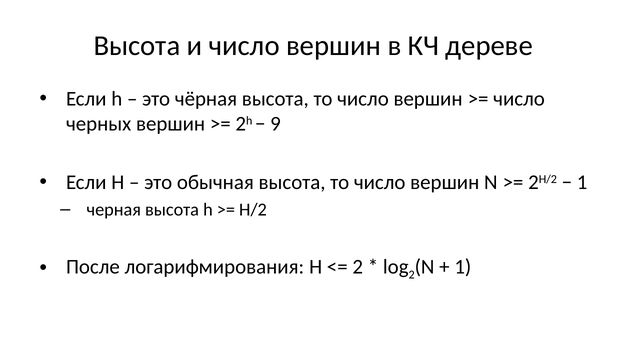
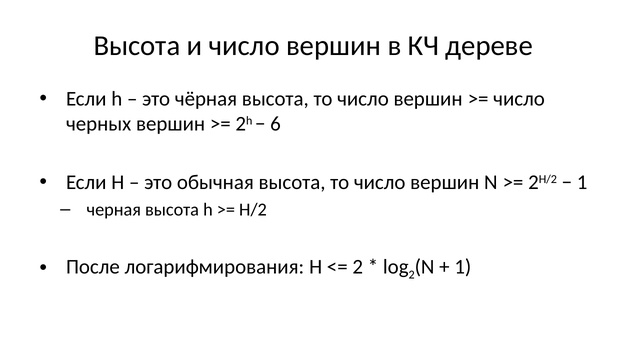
9: 9 -> 6
